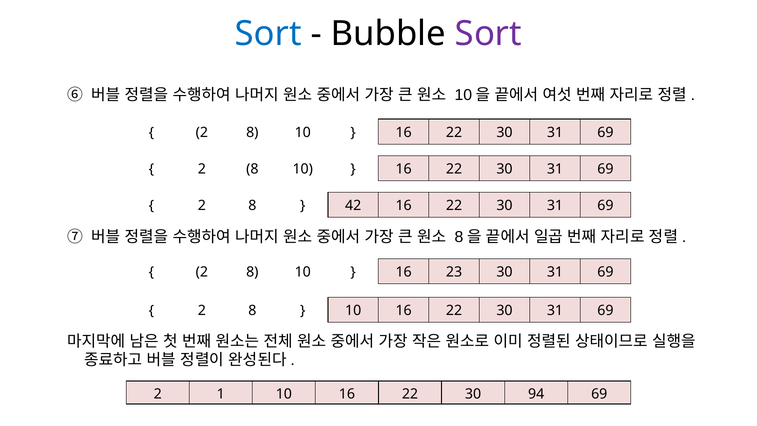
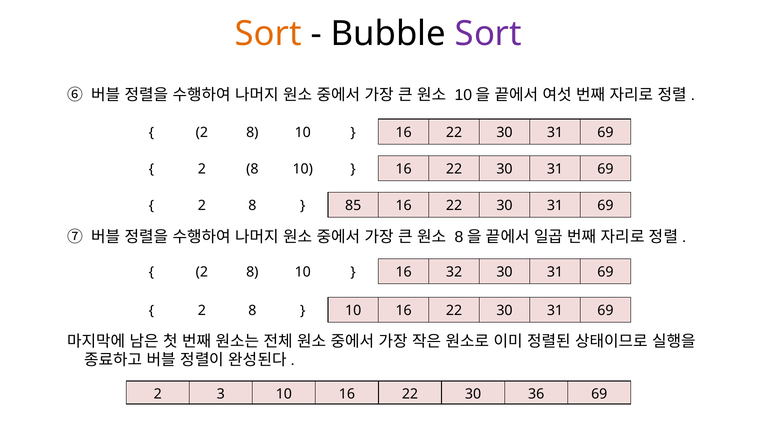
Sort at (268, 34) colour: blue -> orange
42: 42 -> 85
23: 23 -> 32
1: 1 -> 3
94: 94 -> 36
